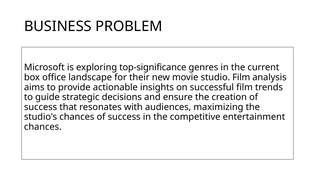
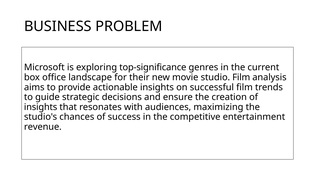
success at (41, 107): success -> insights
chances at (43, 127): chances -> revenue
